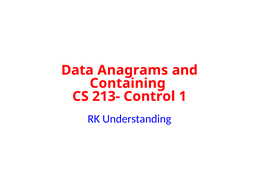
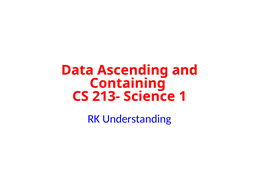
Anagrams: Anagrams -> Ascending
Control: Control -> Science
